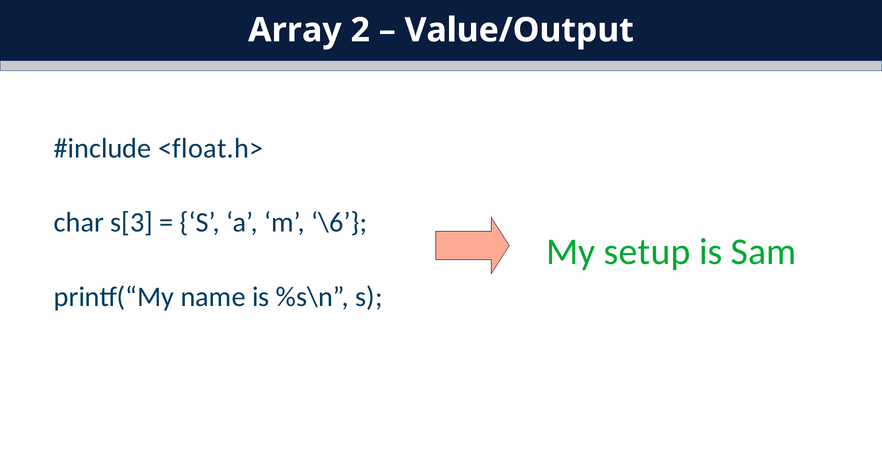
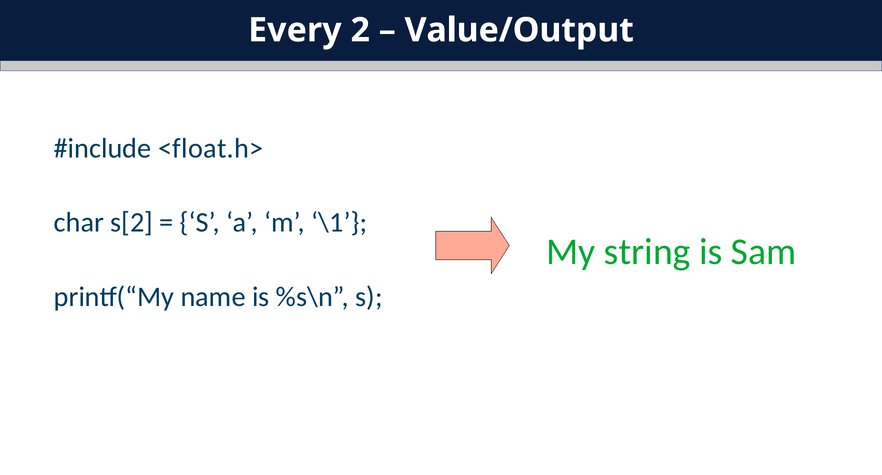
Array: Array -> Every
s[3: s[3 -> s[2
\6: \6 -> \1
setup: setup -> string
